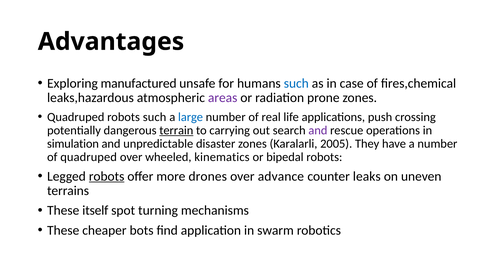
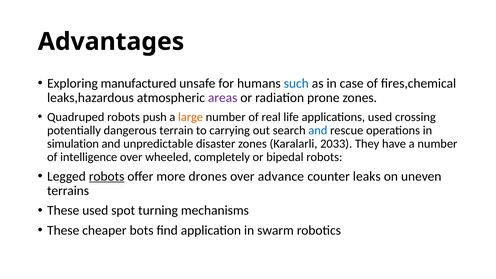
robots such: such -> push
large colour: blue -> orange
applications push: push -> used
terrain underline: present -> none
and at (318, 130) colour: purple -> blue
2005: 2005 -> 2033
of quadruped: quadruped -> intelligence
kinematics: kinematics -> completely
These itself: itself -> used
